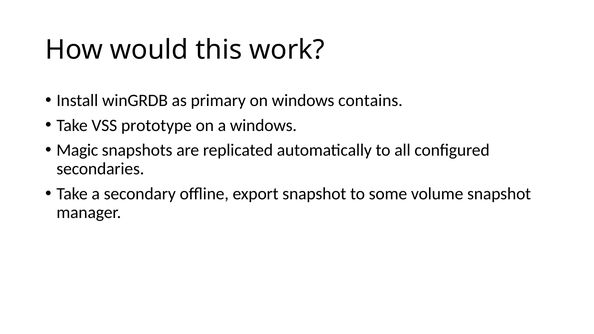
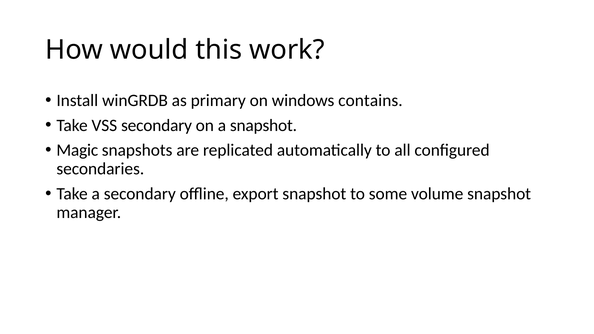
VSS prototype: prototype -> secondary
a windows: windows -> snapshot
